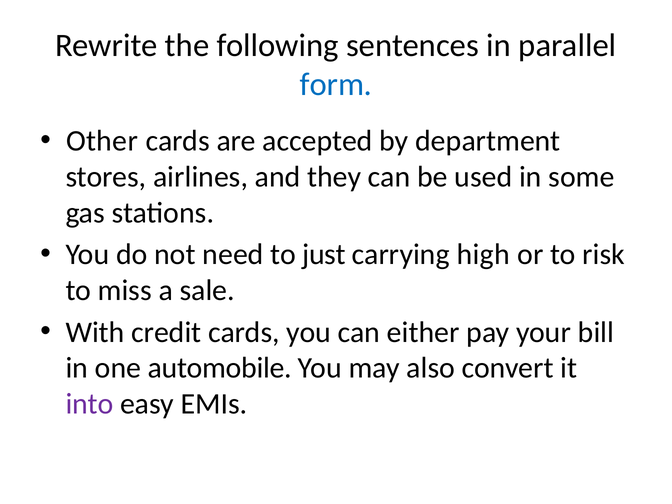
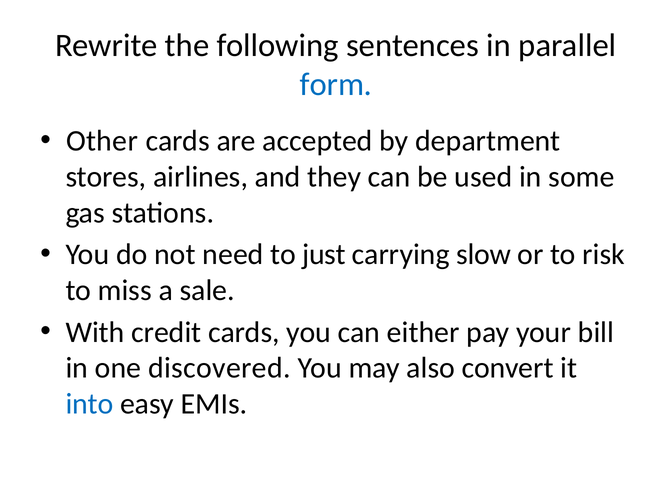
high: high -> slow
automobile: automobile -> discovered
into colour: purple -> blue
